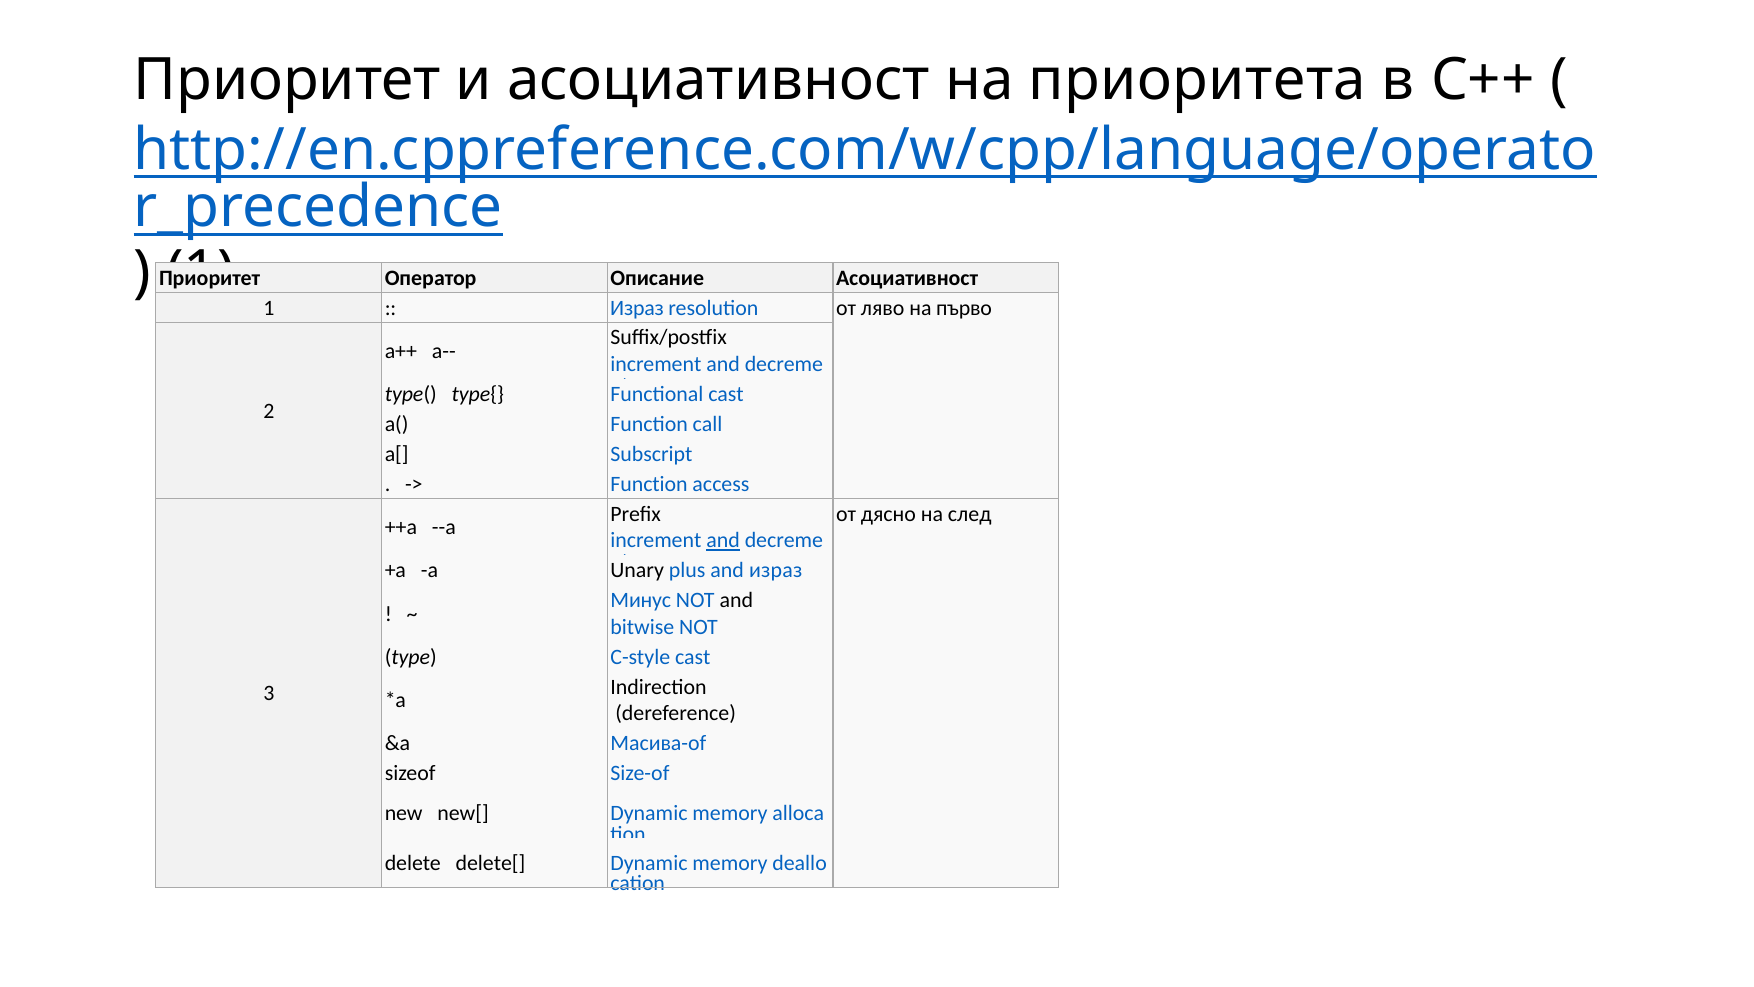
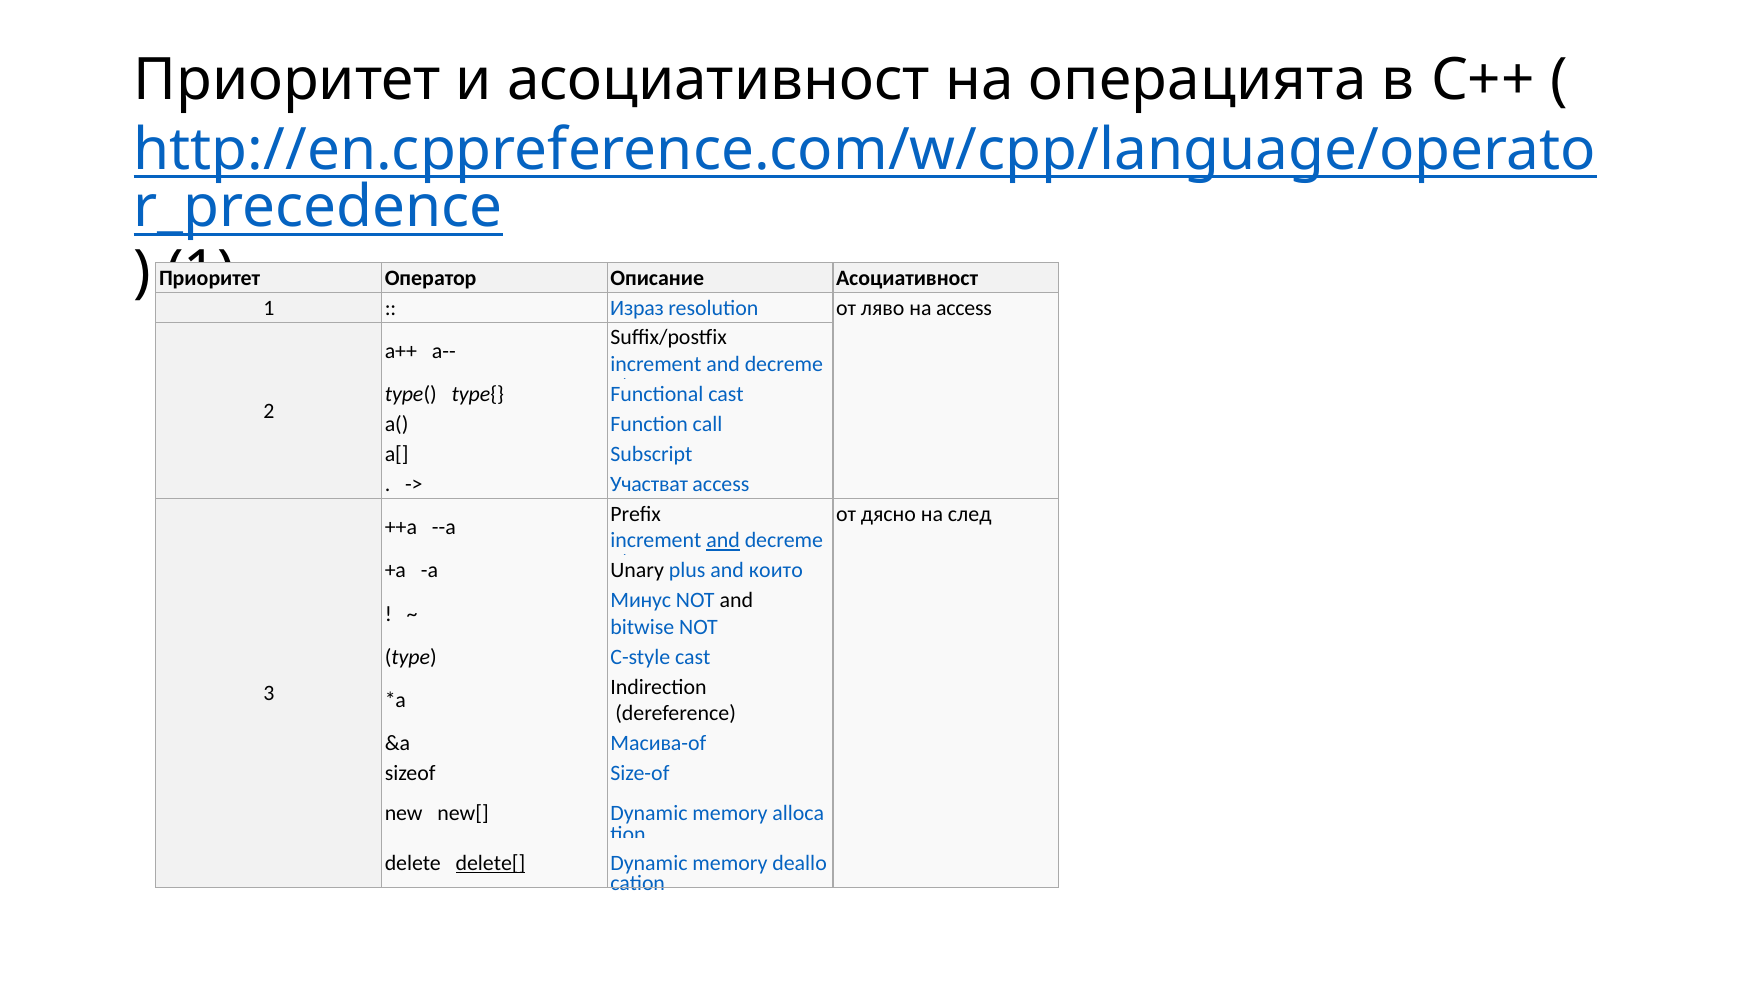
приоритета: приоритета -> операцията
на първо: първо -> access
Function at (649, 484): Function -> Участват
and израз: израз -> които
delete[ underline: none -> present
